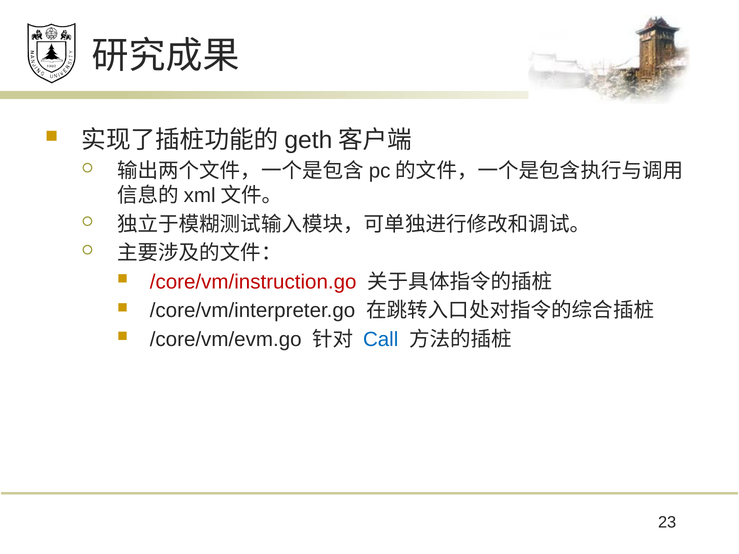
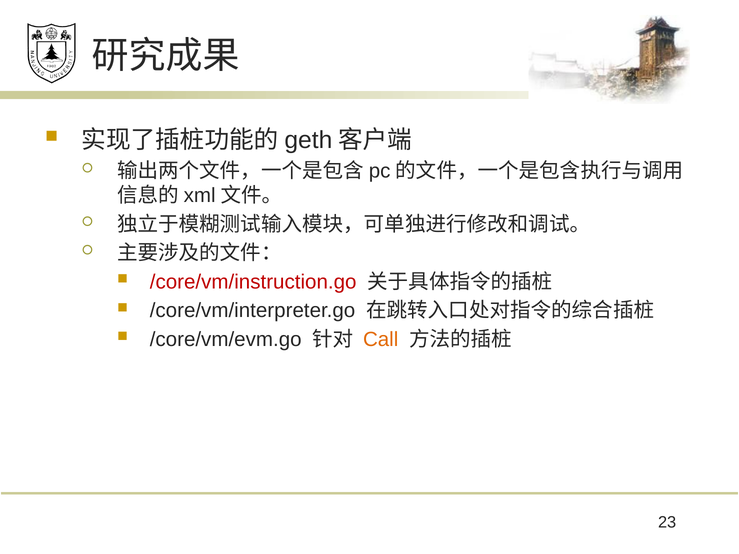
Call colour: blue -> orange
